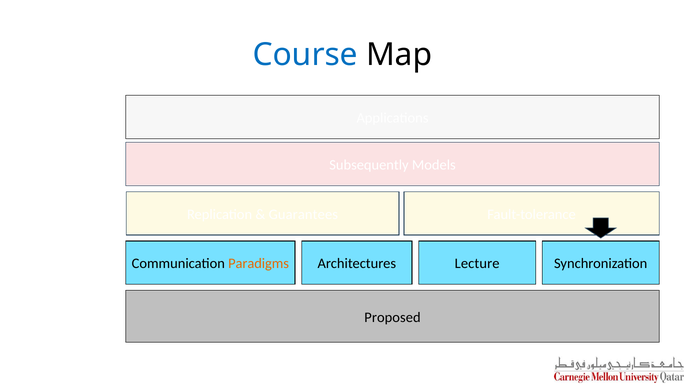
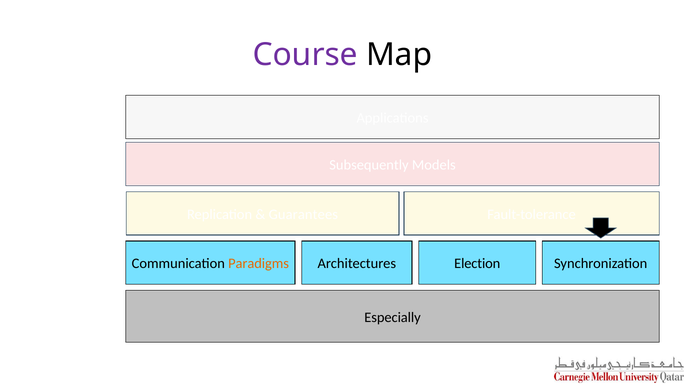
Course colour: blue -> purple
Lecture: Lecture -> Election
Proposed: Proposed -> Especially
